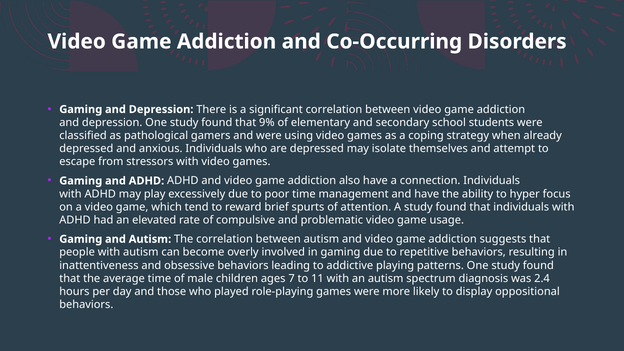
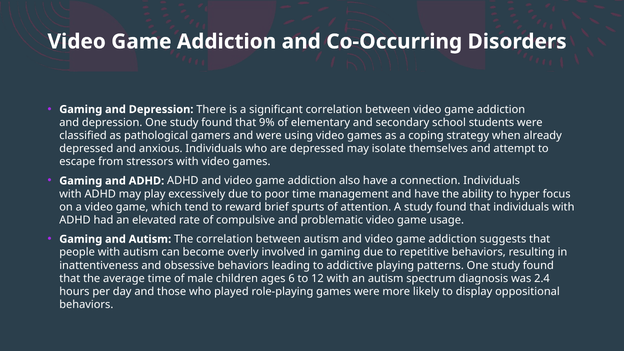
7: 7 -> 6
11: 11 -> 12
